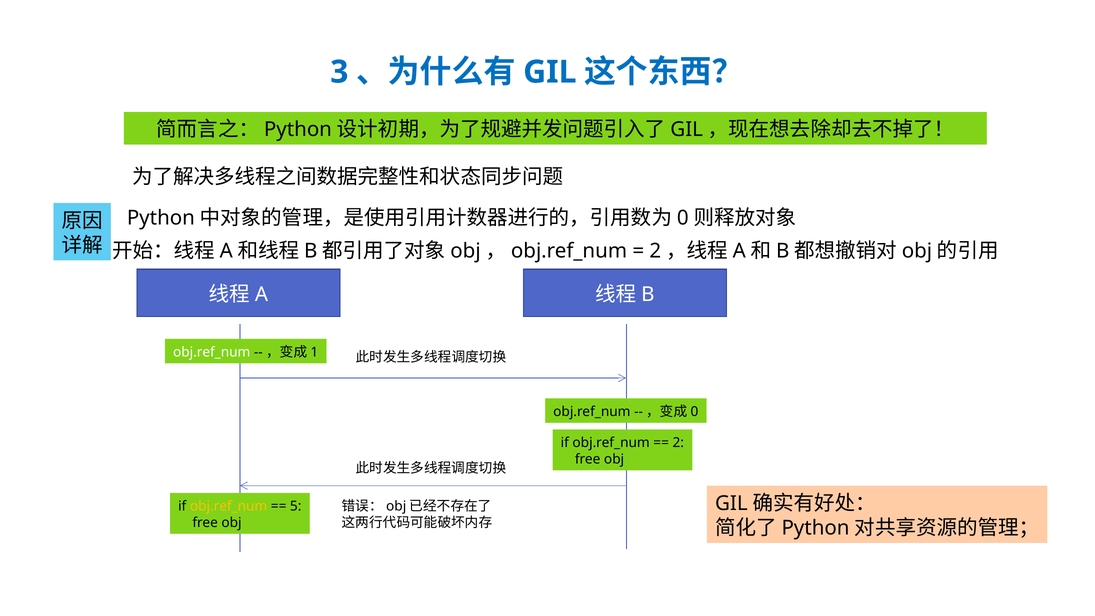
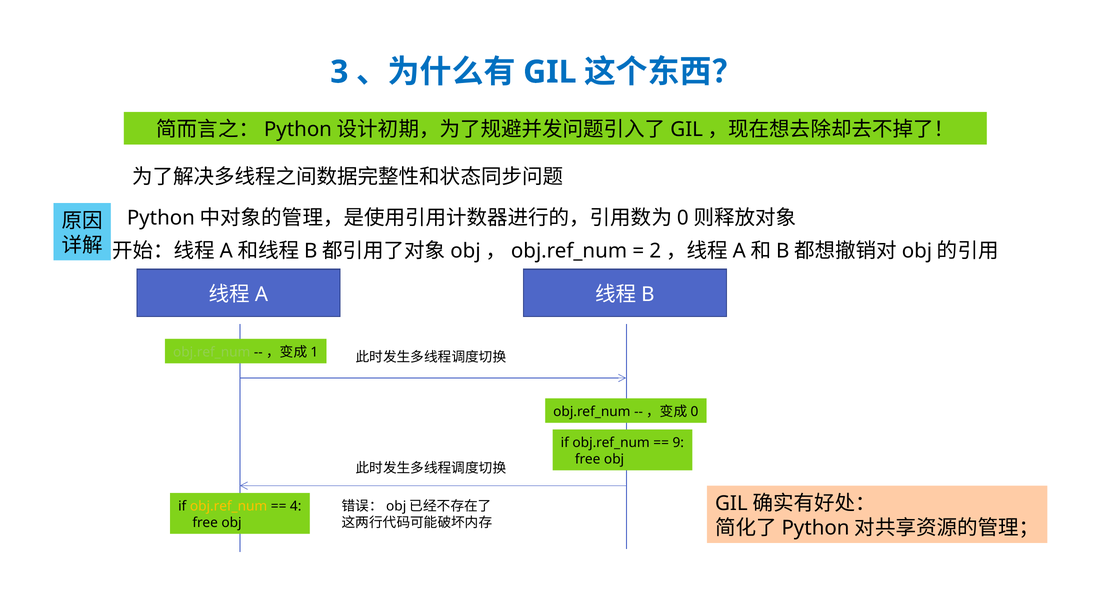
obj.ref_num at (212, 352) colour: white -> light green
2: 2 -> 9
5: 5 -> 4
